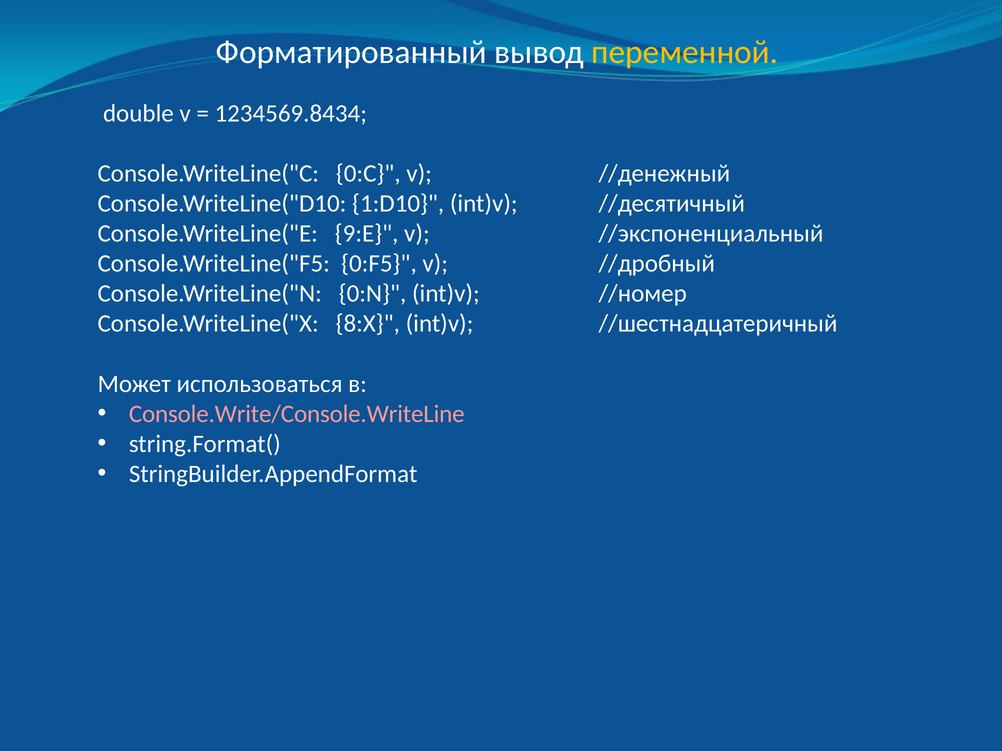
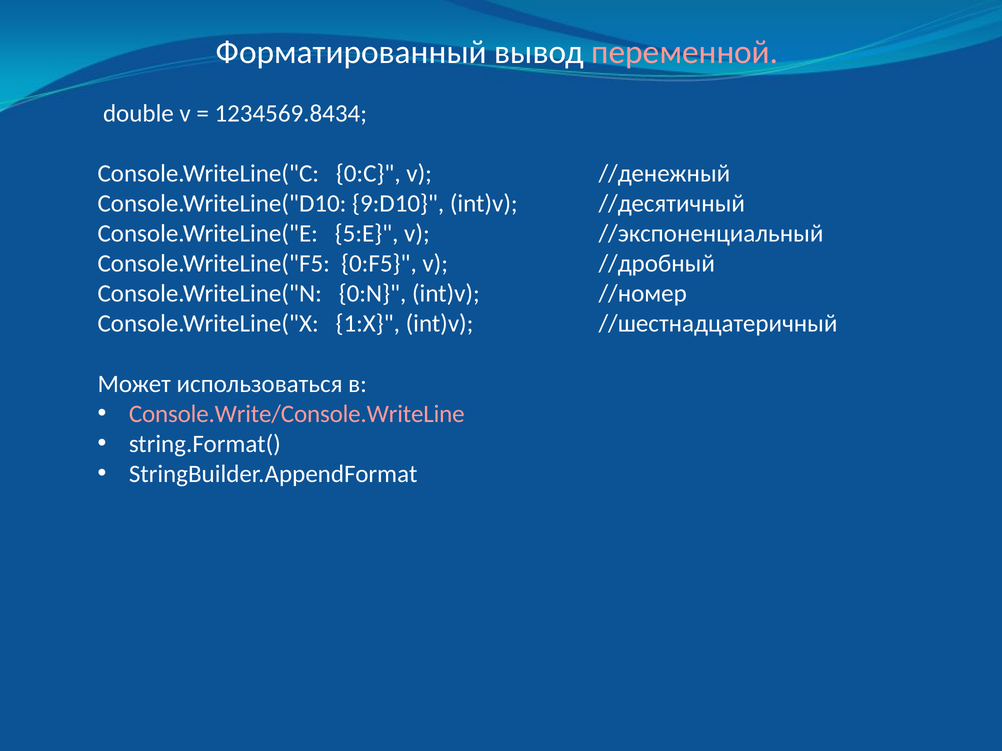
переменной colour: yellow -> pink
1:D10: 1:D10 -> 9:D10
9:E: 9:E -> 5:E
8:X: 8:X -> 1:X
